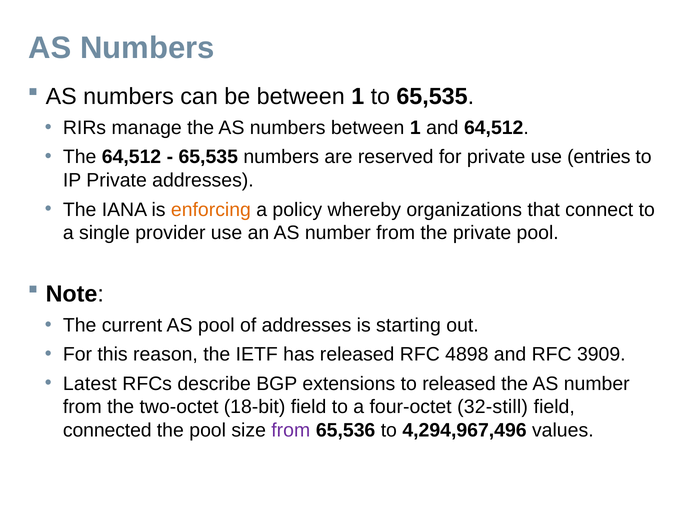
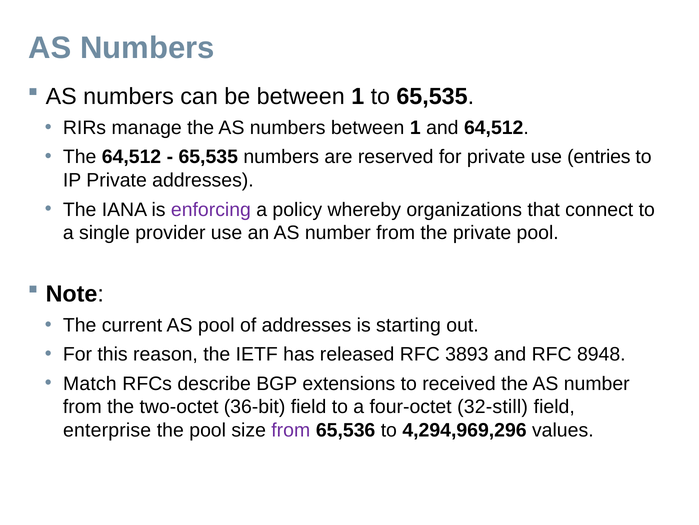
enforcing colour: orange -> purple
4898: 4898 -> 3893
3909: 3909 -> 8948
Latest: Latest -> Match
to released: released -> received
18-bit: 18-bit -> 36-bit
connected: connected -> enterprise
4,294,967,496: 4,294,967,496 -> 4,294,969,296
